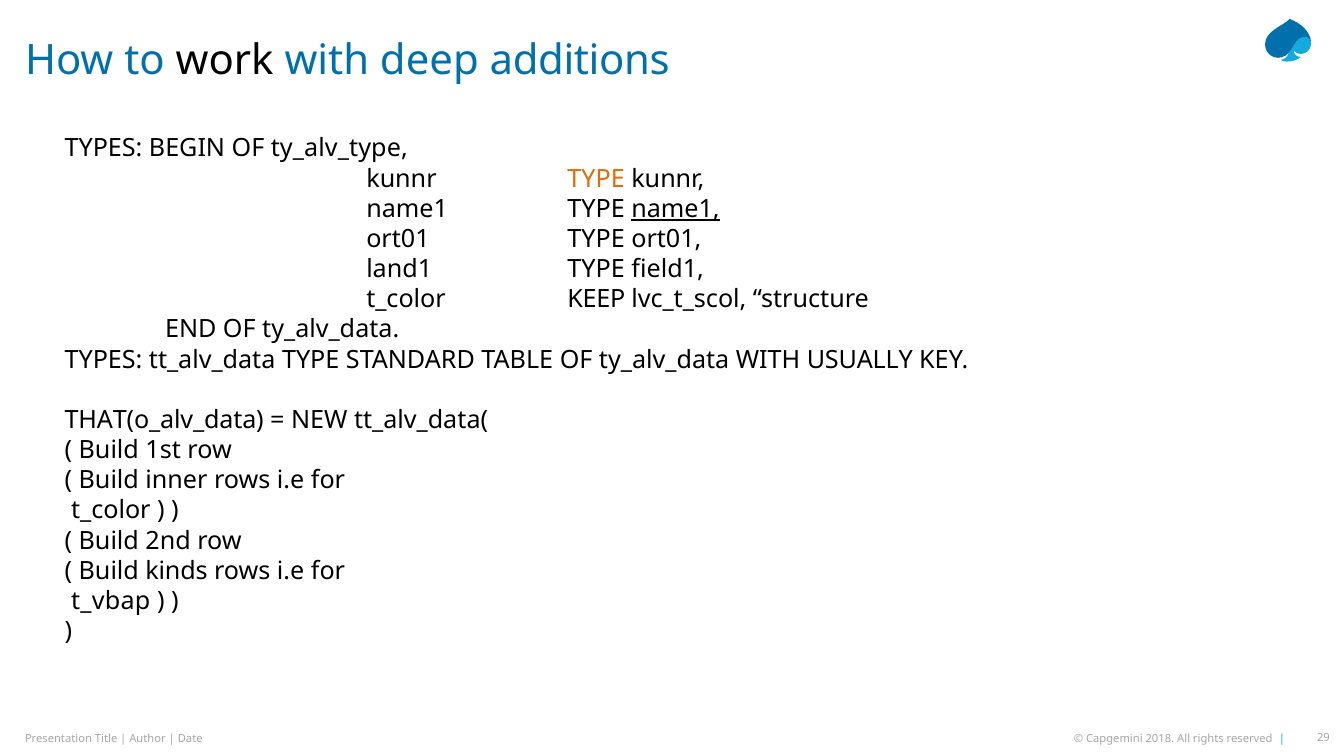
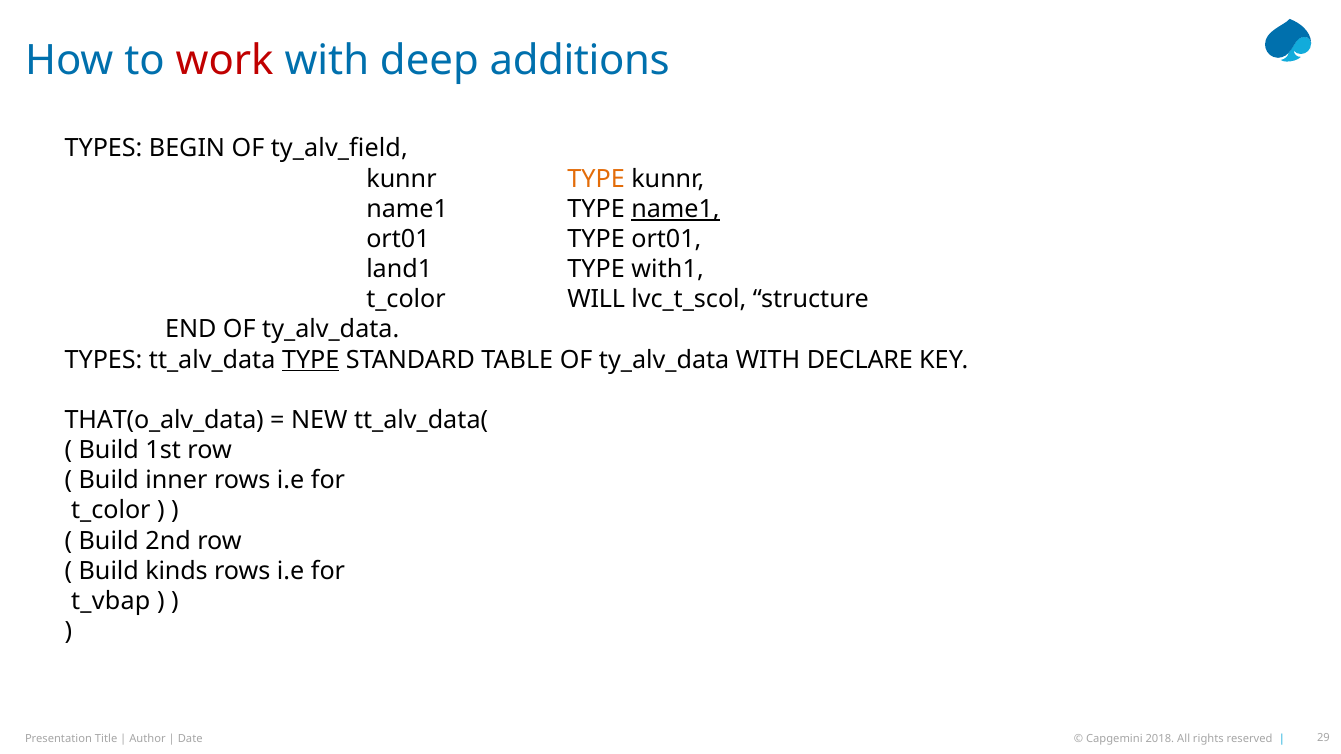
work colour: black -> red
ty_alv_type: ty_alv_type -> ty_alv_field
field1: field1 -> with1
KEEP: KEEP -> WILL
TYPE at (311, 360) underline: none -> present
USUALLY: USUALLY -> DECLARE
